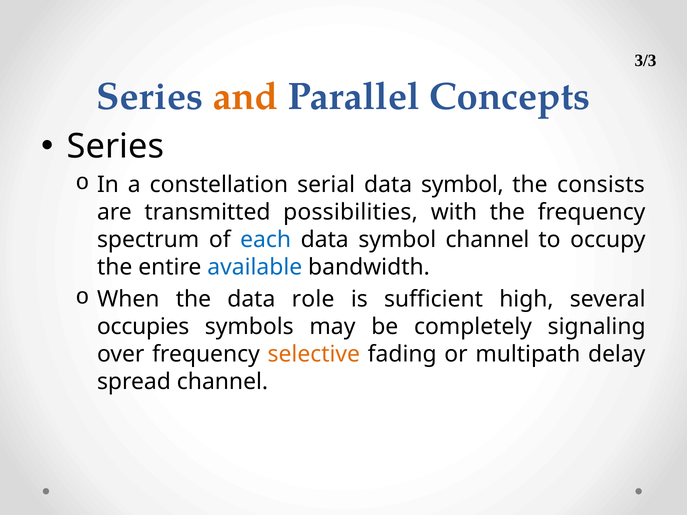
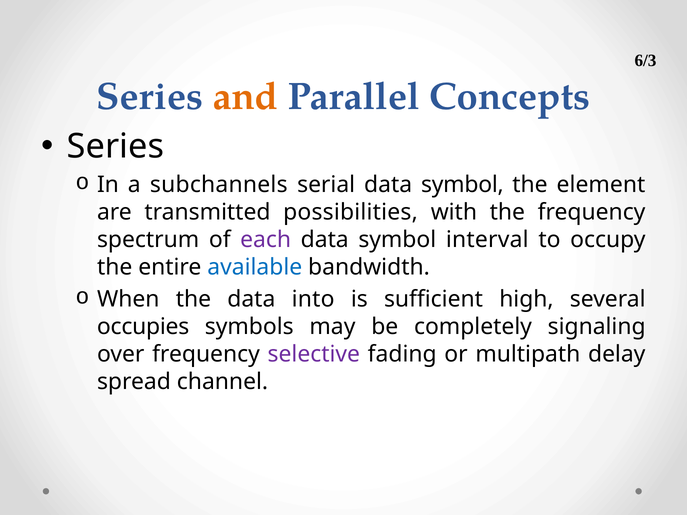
3/3: 3/3 -> 6/3
constellation: constellation -> subchannels
consists: consists -> element
each colour: blue -> purple
symbol channel: channel -> interval
role: role -> into
selective colour: orange -> purple
